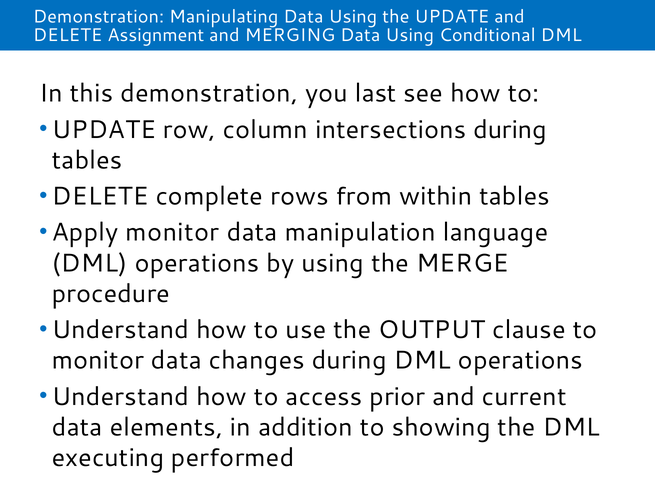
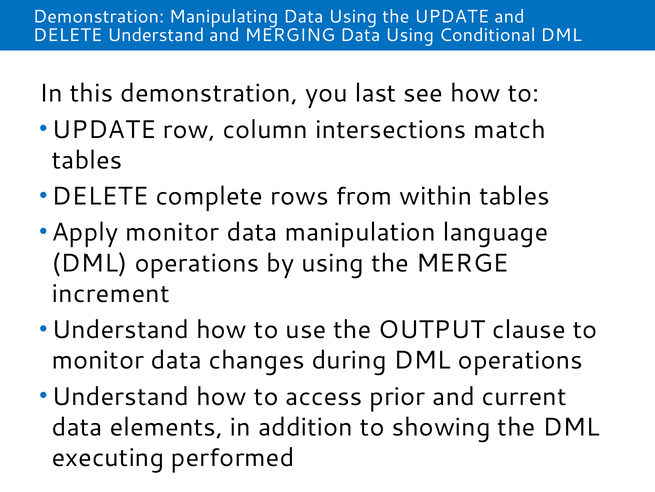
DELETE Assignment: Assignment -> Understand
intersections during: during -> match
procedure: procedure -> increment
